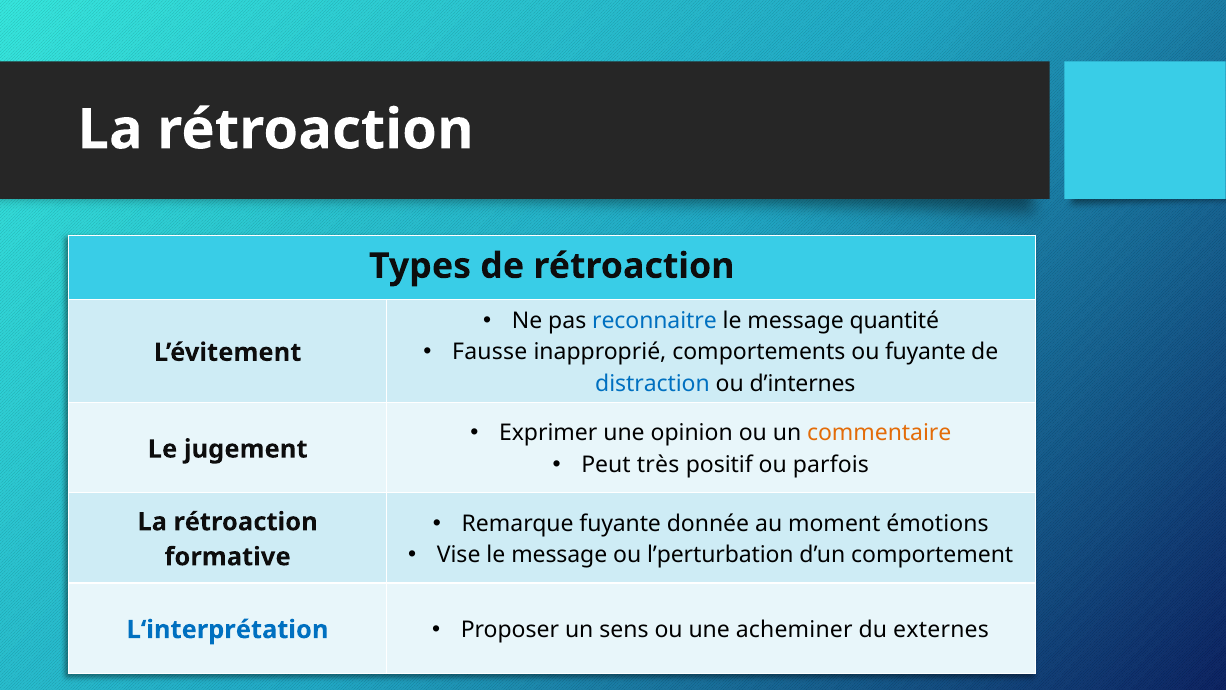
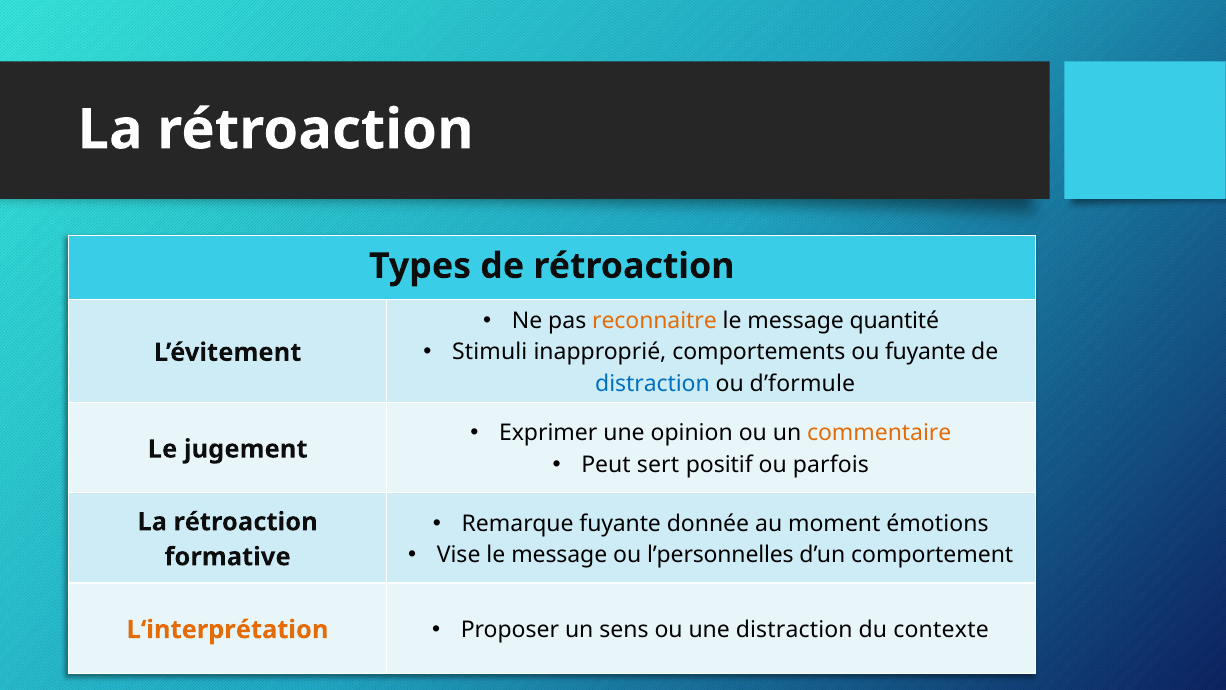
reconnaitre colour: blue -> orange
Fausse: Fausse -> Stimuli
d’internes: d’internes -> d’formule
très: très -> sert
l’perturbation: l’perturbation -> l’personnelles
L‘interprétation colour: blue -> orange
une acheminer: acheminer -> distraction
externes: externes -> contexte
